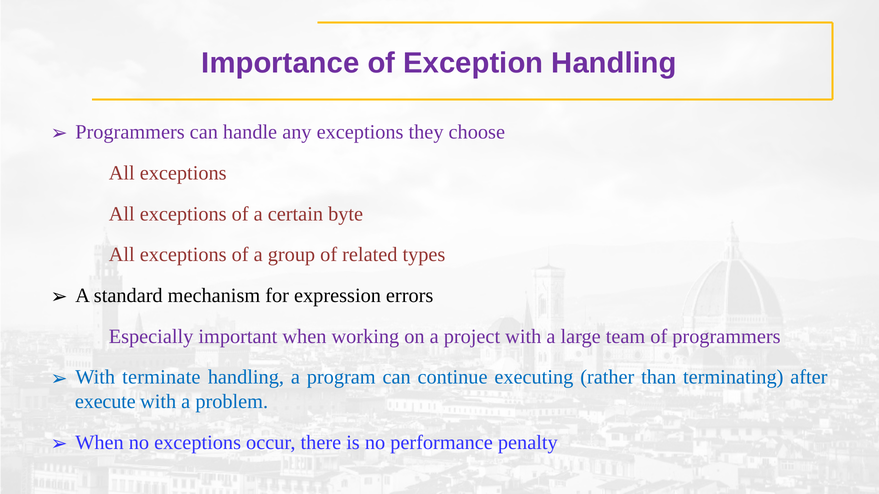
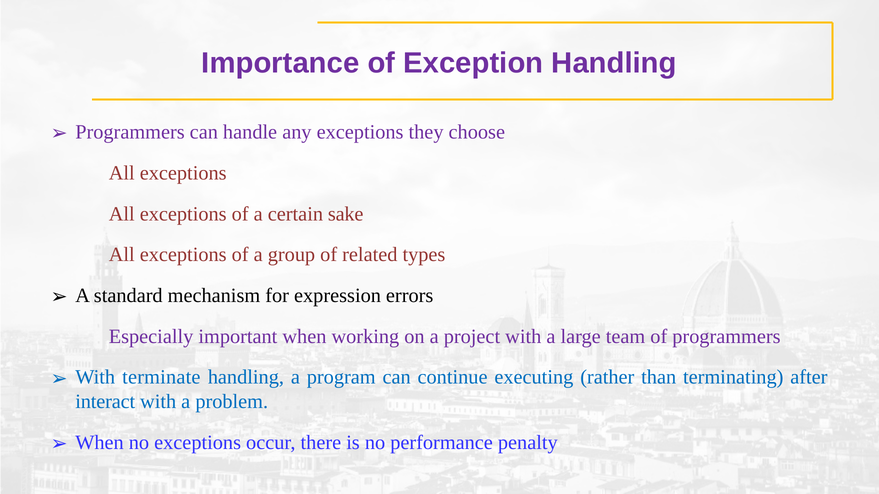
byte: byte -> sake
execute: execute -> interact
